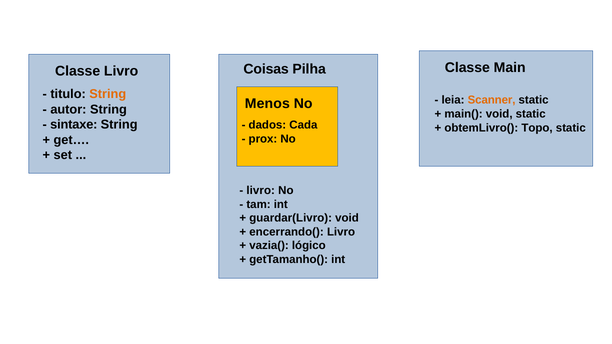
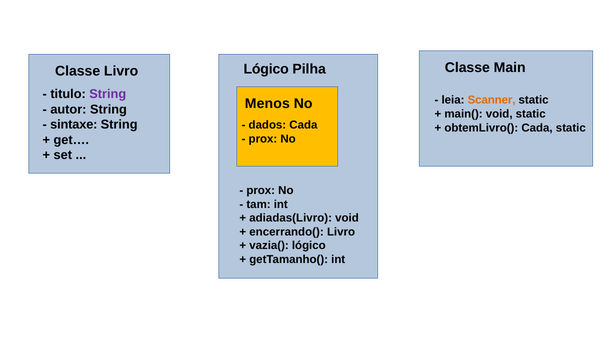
Coisas at (266, 69): Coisas -> Lógico
String at (108, 94) colour: orange -> purple
obtemLivro( Topo: Topo -> Cada
livro at (261, 191): livro -> prox
guardar(Livro: guardar(Livro -> adiadas(Livro
